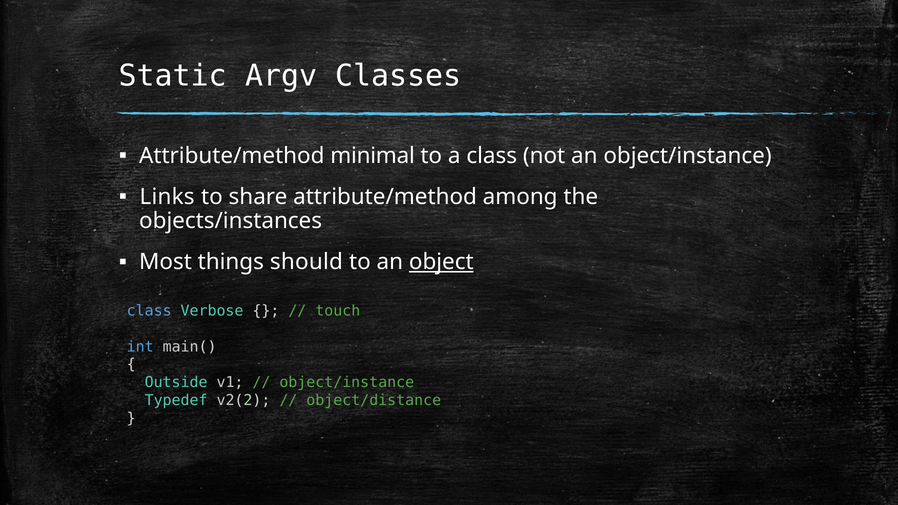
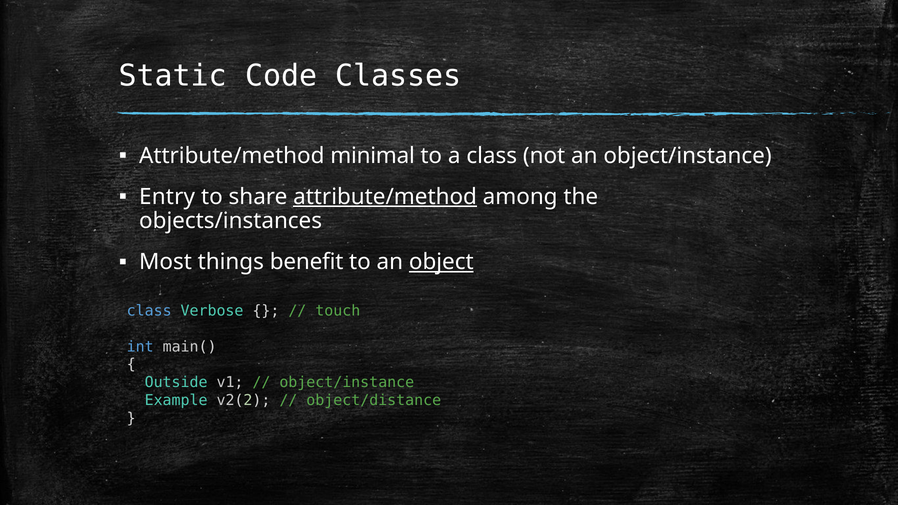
Argv: Argv -> Code
Links: Links -> Entry
attribute/method at (385, 197) underline: none -> present
should: should -> benefit
Typedef: Typedef -> Example
